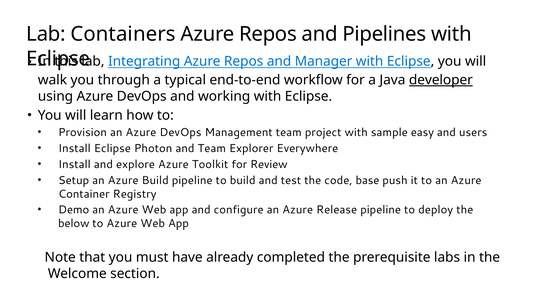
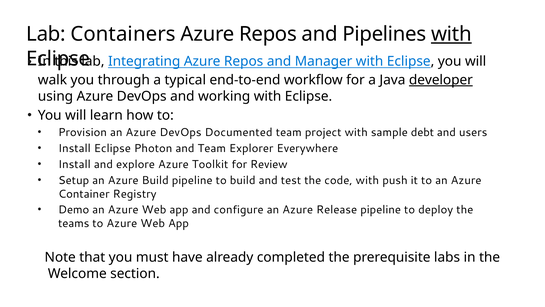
with at (451, 34) underline: none -> present
Management: Management -> Documented
easy: easy -> debt
code base: base -> with
below: below -> teams
